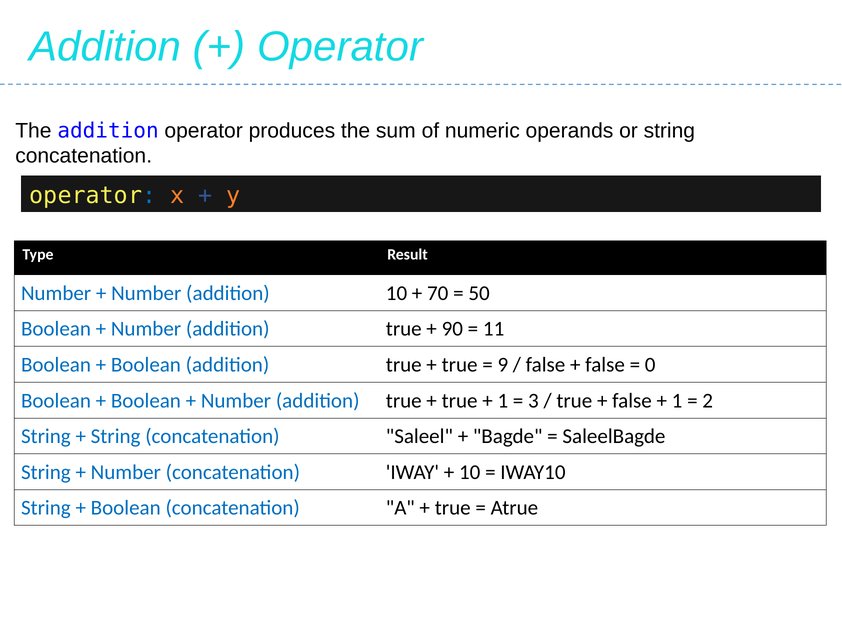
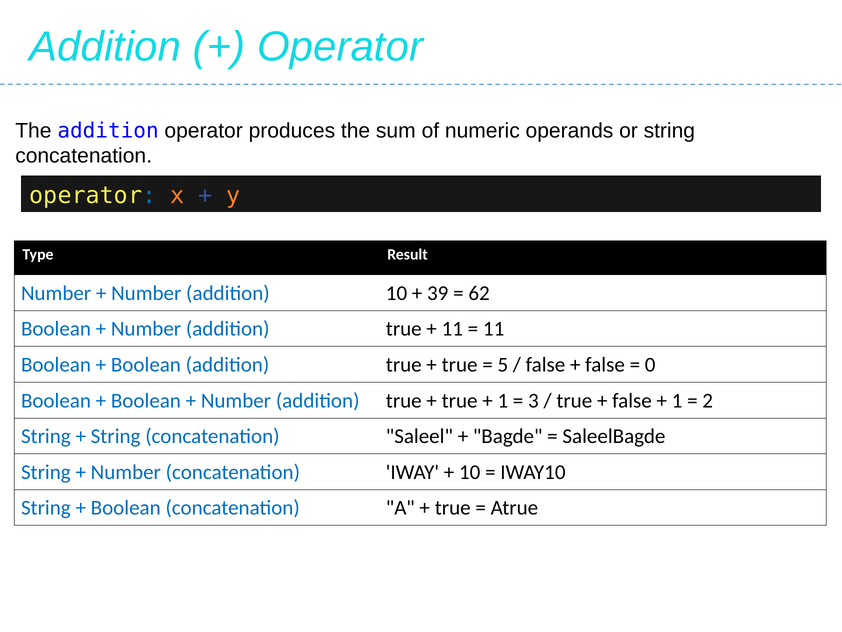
70: 70 -> 39
50: 50 -> 62
90 at (452, 329): 90 -> 11
9: 9 -> 5
